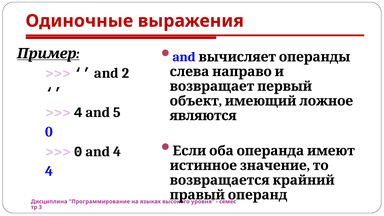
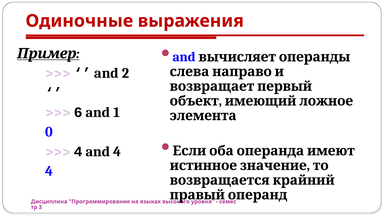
4 at (78, 112): 4 -> 6
5: 5 -> 1
являются: являются -> элемента
0 at (78, 152): 0 -> 4
